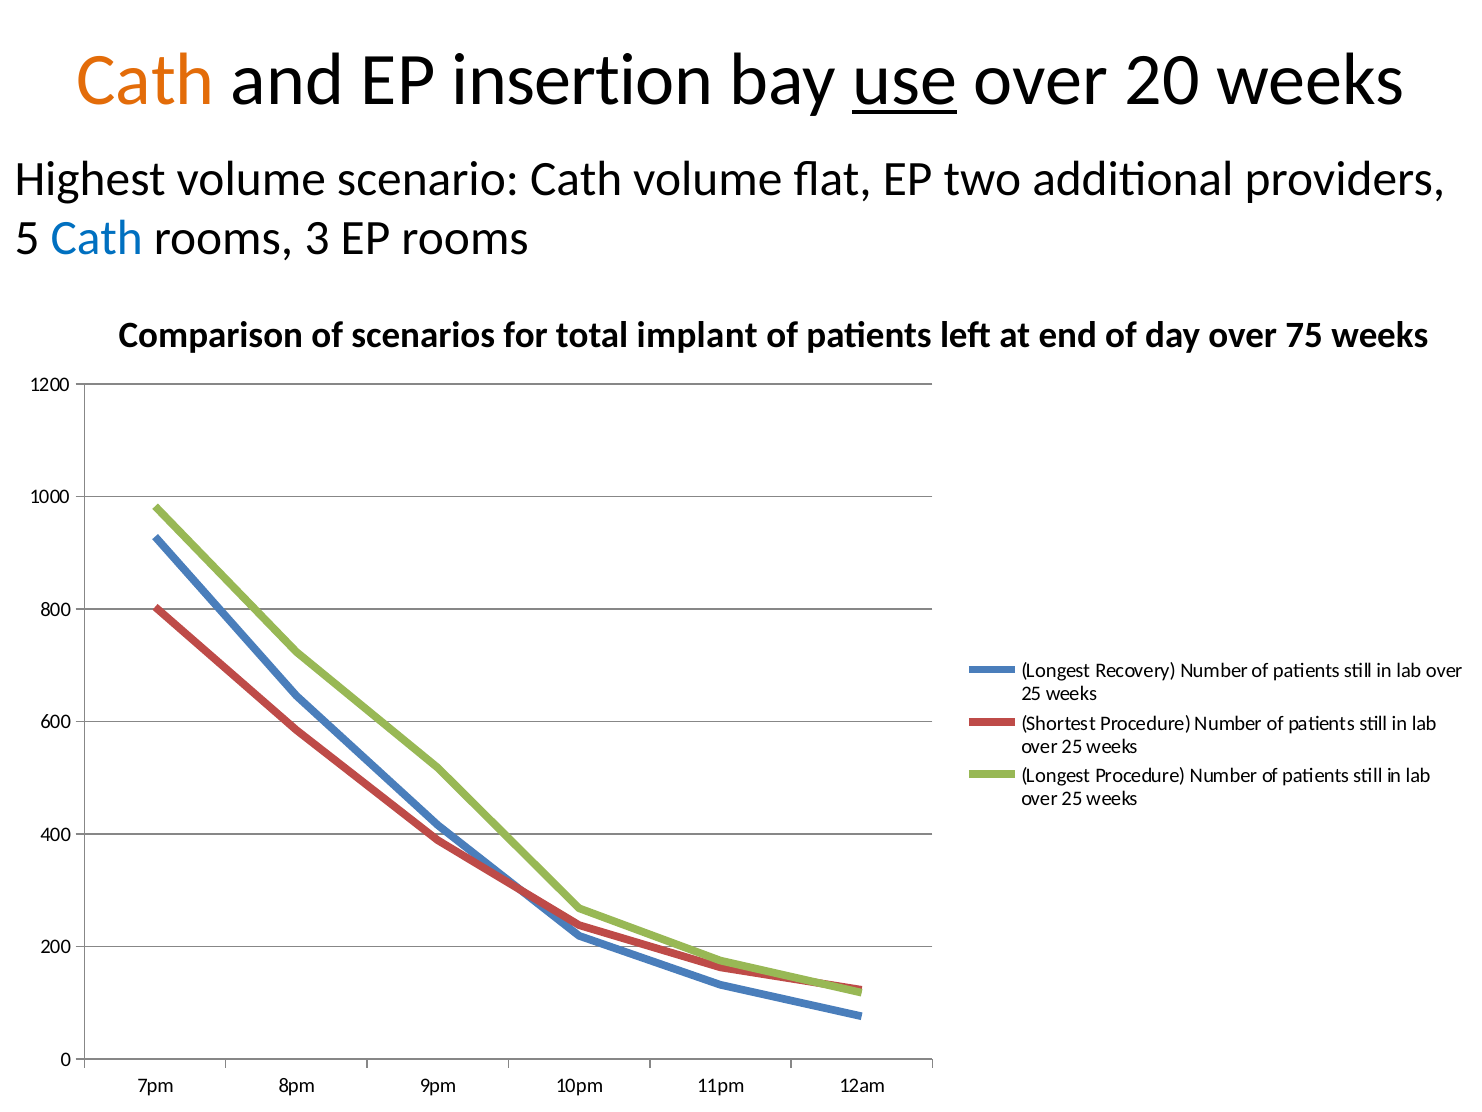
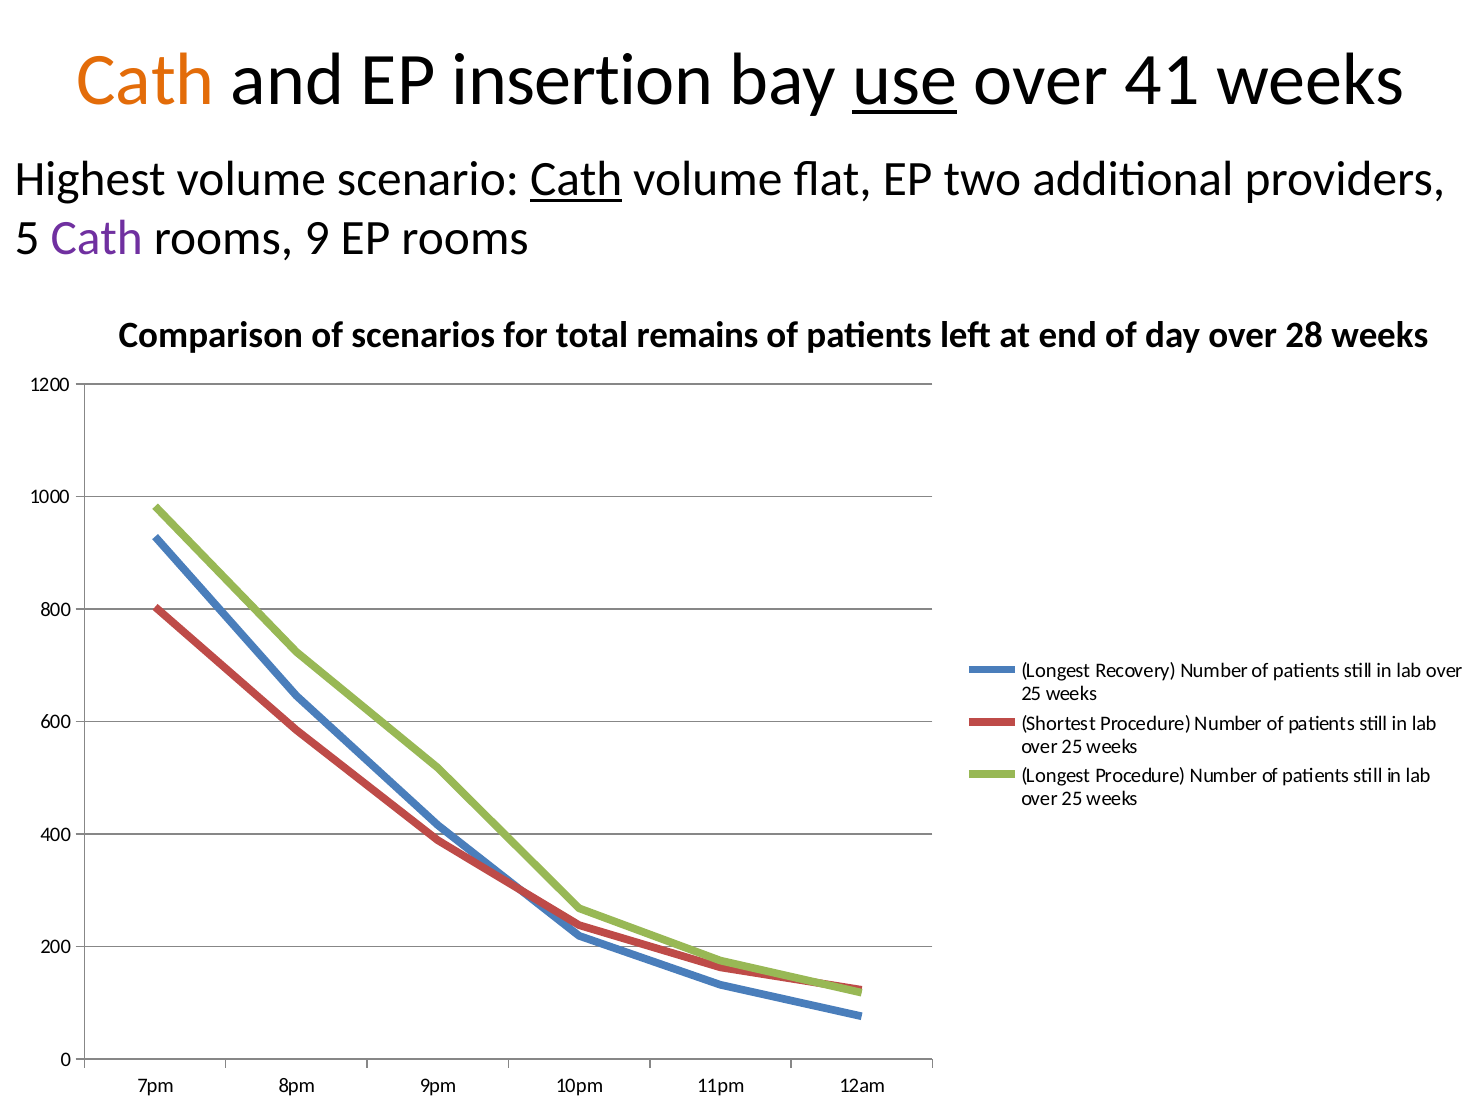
20: 20 -> 41
Cath at (576, 179) underline: none -> present
Cath at (97, 238) colour: blue -> purple
3: 3 -> 9
implant: implant -> remains
75: 75 -> 28
